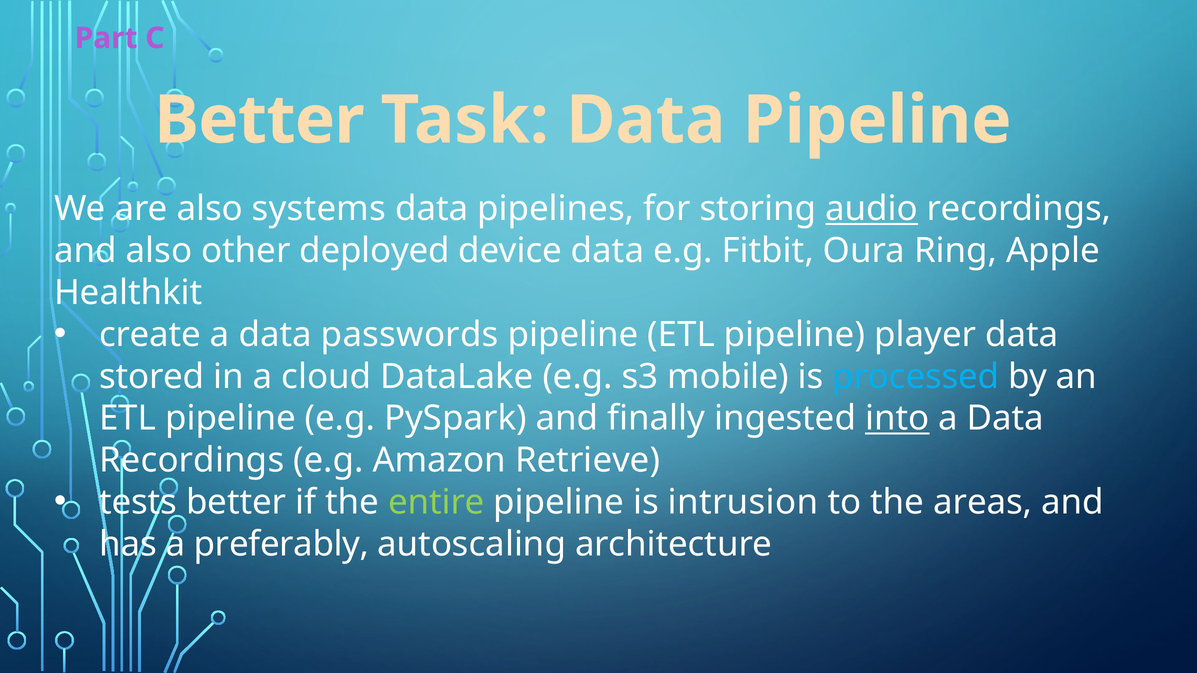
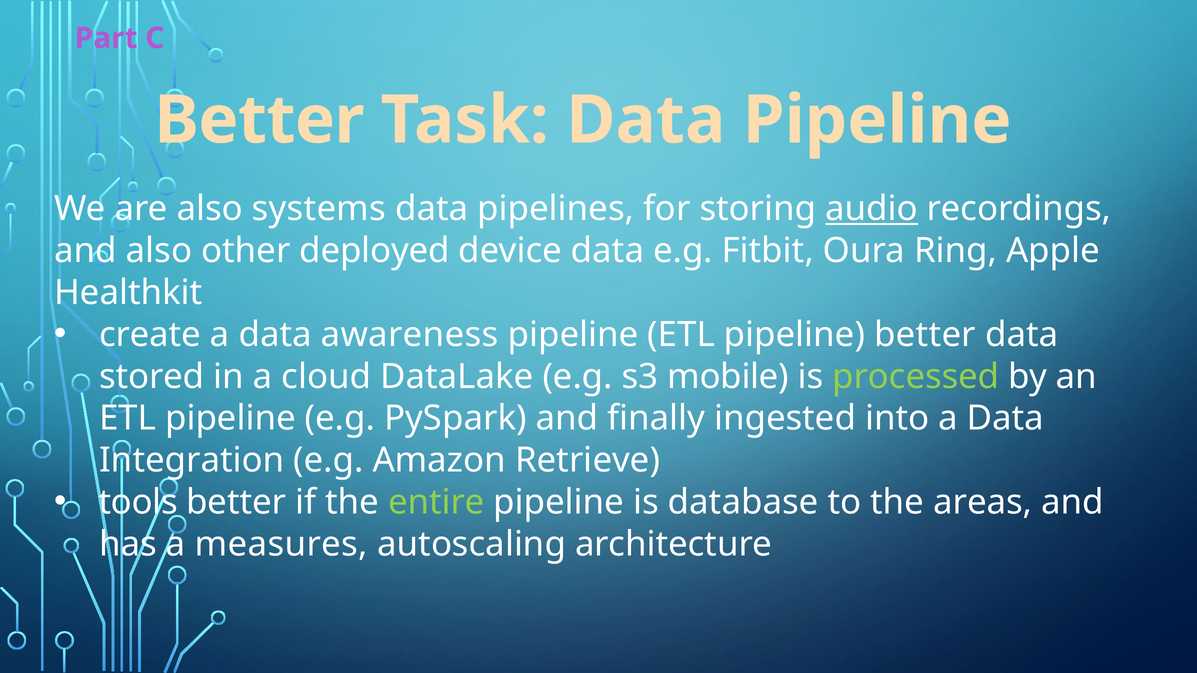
passwords: passwords -> awareness
pipeline player: player -> better
processed colour: light blue -> light green
into underline: present -> none
Recordings at (192, 461): Recordings -> Integration
tests: tests -> tools
intrusion: intrusion -> database
preferably: preferably -> measures
